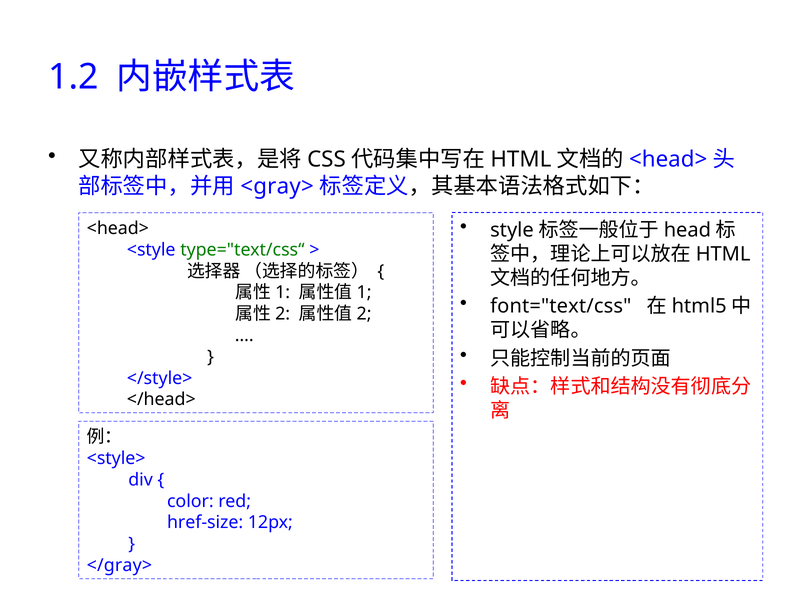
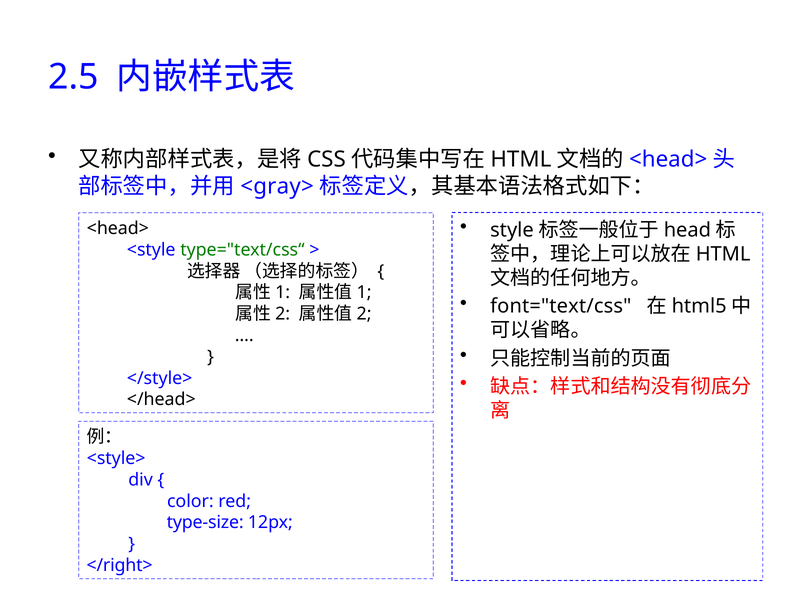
1.2: 1.2 -> 2.5
href-size: href-size -> type-size
</gray>: </gray> -> </right>
